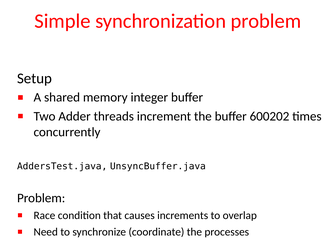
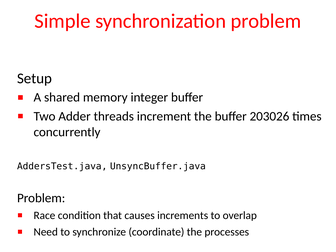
600202: 600202 -> 203026
